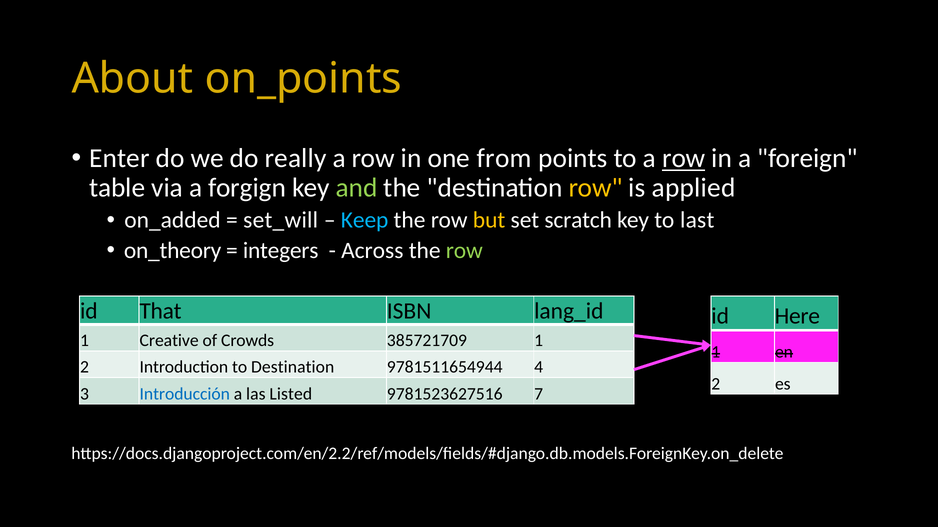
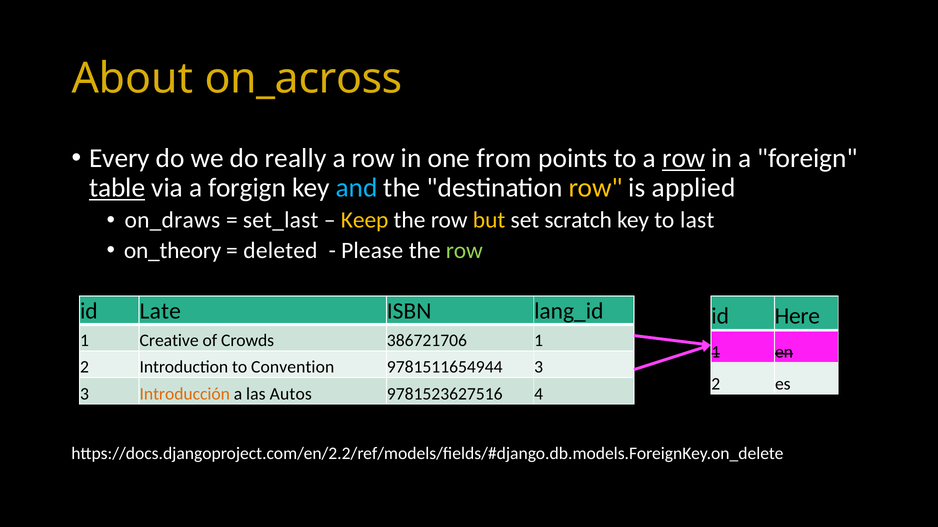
on_points: on_points -> on_across
Enter: Enter -> Every
table underline: none -> present
and colour: light green -> light blue
on_added: on_added -> on_draws
set_will: set_will -> set_last
Keep colour: light blue -> yellow
integers: integers -> deleted
Across: Across -> Please
That: That -> Late
385721709: 385721709 -> 386721706
to Destination: Destination -> Convention
9781511654944 4: 4 -> 3
Introducción colour: blue -> orange
Listed: Listed -> Autos
7: 7 -> 4
